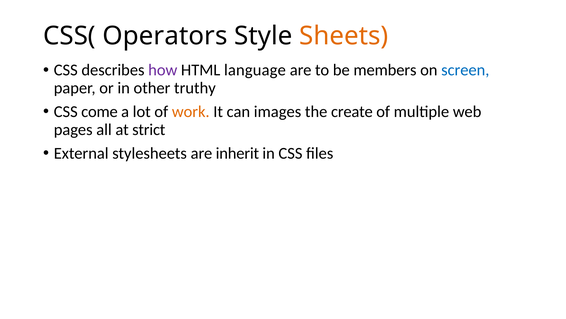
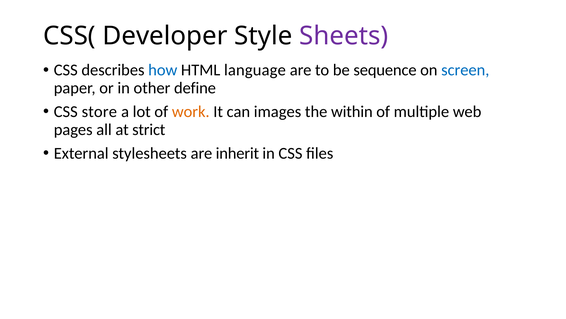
Operators: Operators -> Developer
Sheets colour: orange -> purple
how colour: purple -> blue
members: members -> sequence
truthy: truthy -> define
come: come -> store
create: create -> within
